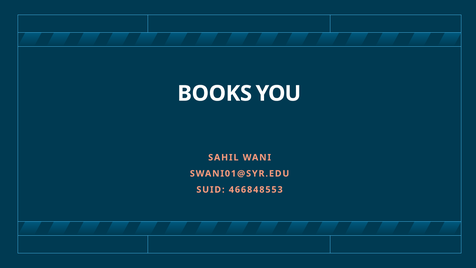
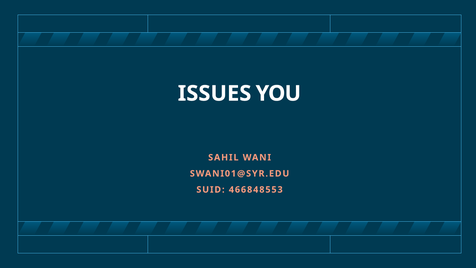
BOOKS: BOOKS -> ISSUES
